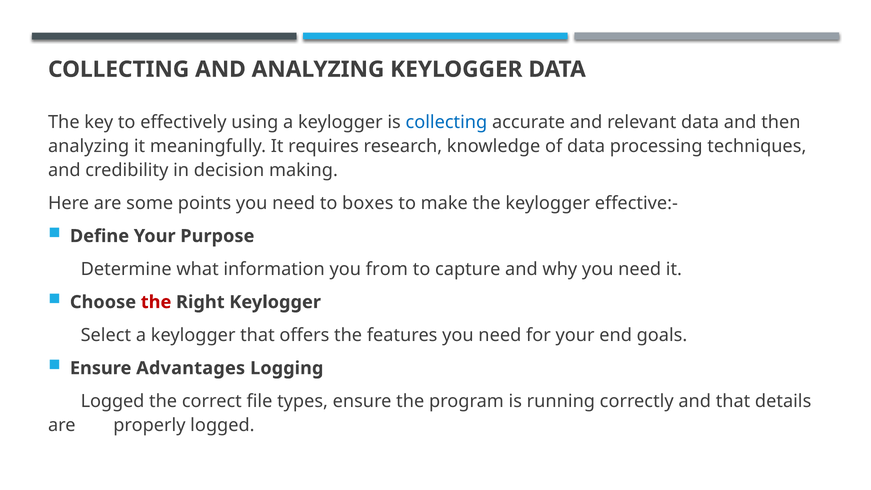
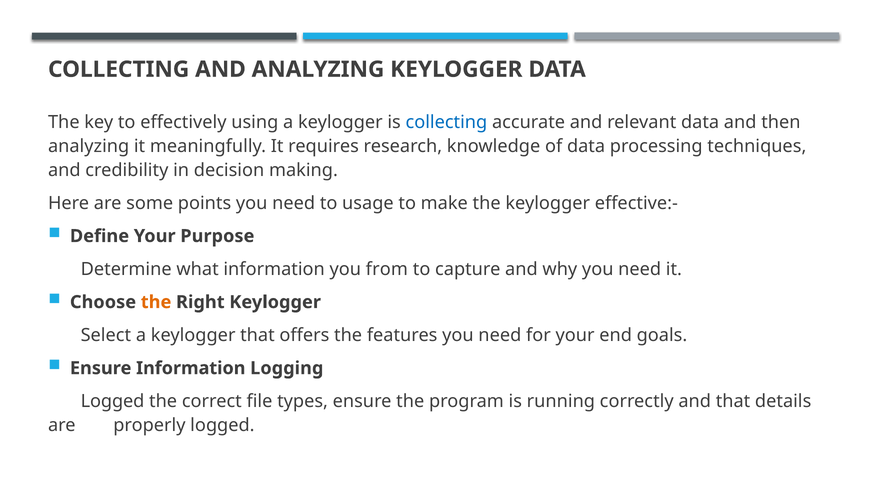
boxes: boxes -> usage
the at (156, 302) colour: red -> orange
Ensure Advantages: Advantages -> Information
